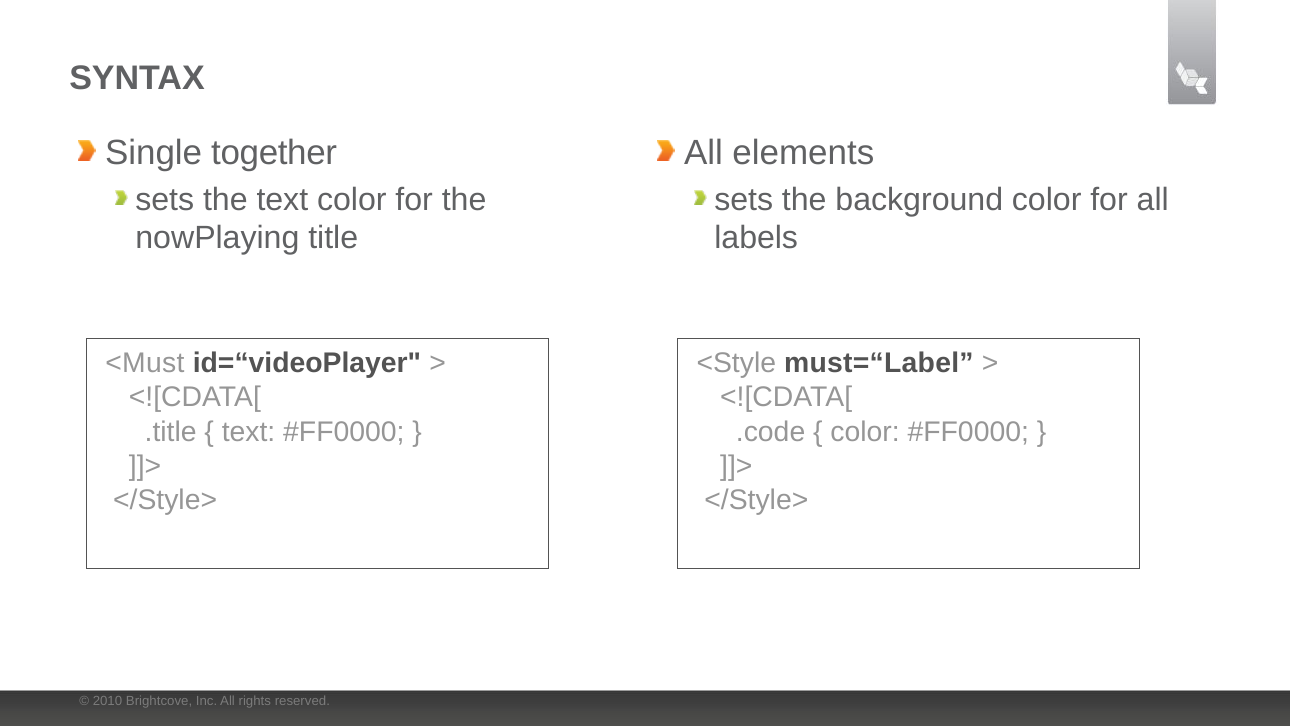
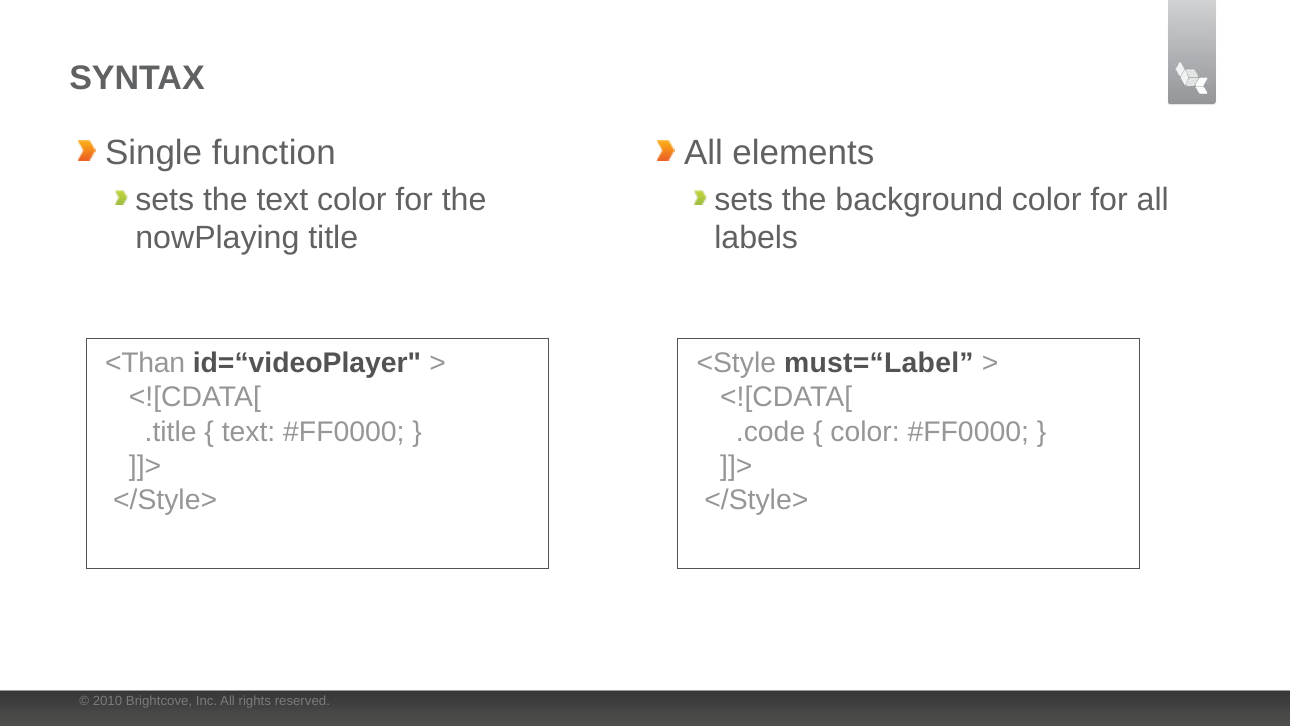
together: together -> function
<Must: <Must -> <Than
